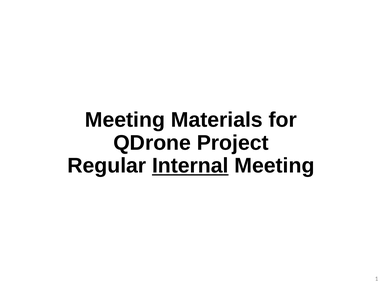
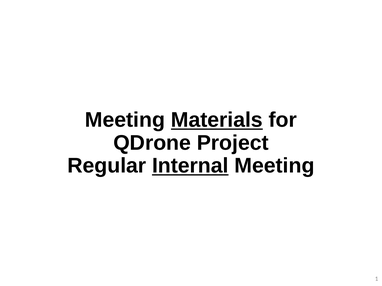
Materials underline: none -> present
